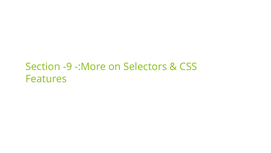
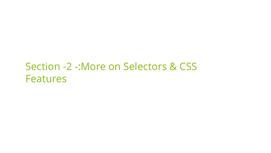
-9: -9 -> -2
